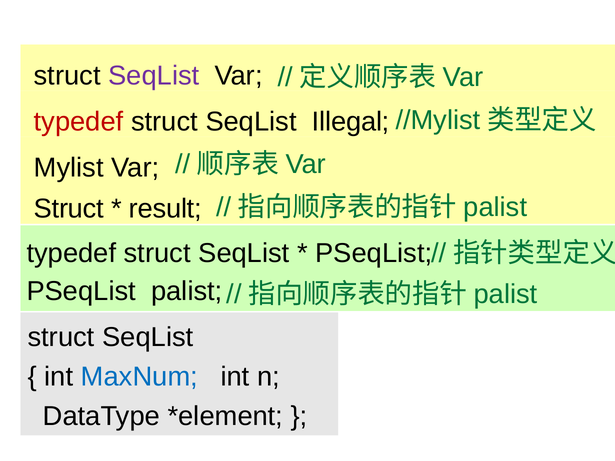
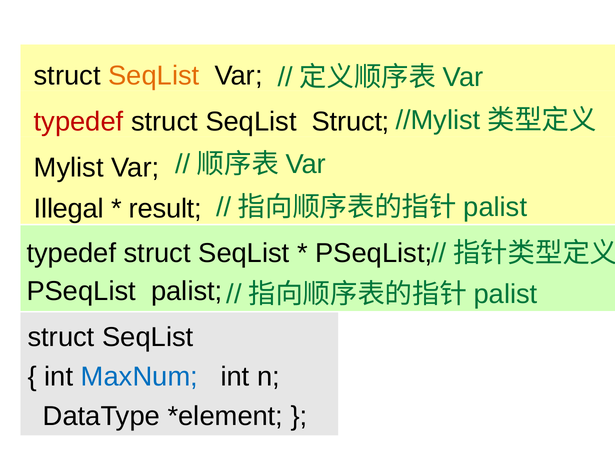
SeqList at (154, 76) colour: purple -> orange
SeqList Illegal: Illegal -> Struct
Struct at (69, 209): Struct -> Illegal
